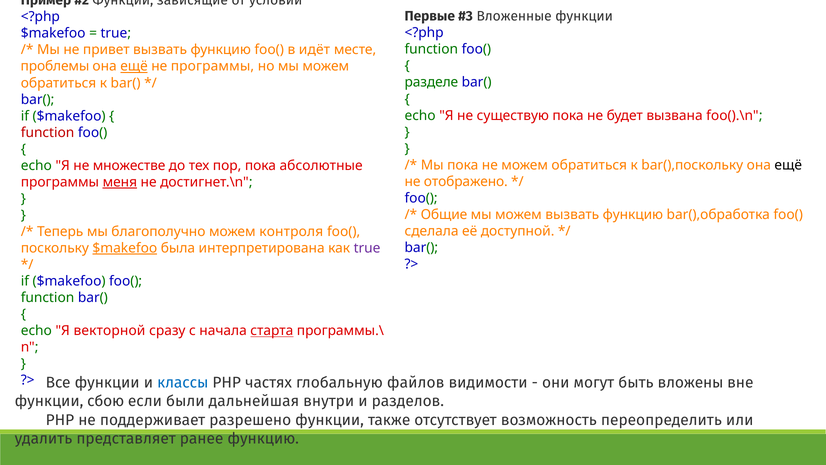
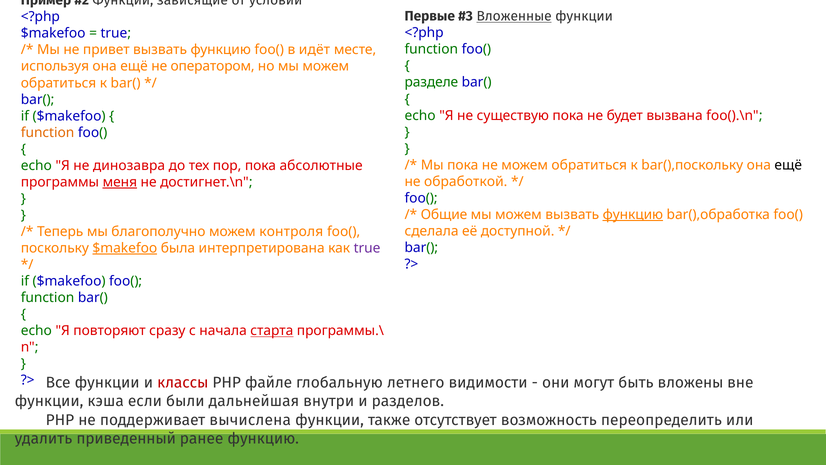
Вложенные underline: none -> present
проблемы: проблемы -> используя
ещё at (134, 66) underline: present -> none
не программы: программы -> оператором
function at (48, 132) colour: red -> orange
множестве: множестве -> динозавра
отображено: отображено -> обработкой
функцию at (633, 214) underline: none -> present
векторной: векторной -> повторяют
классы colour: blue -> red
частях: частях -> файле
файлов: файлов -> летнего
сбою: сбою -> кэша
разрешено: разрешено -> вычислена
представляет: представляет -> приведенный
